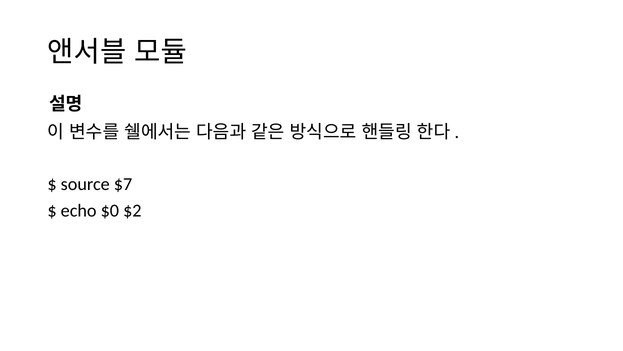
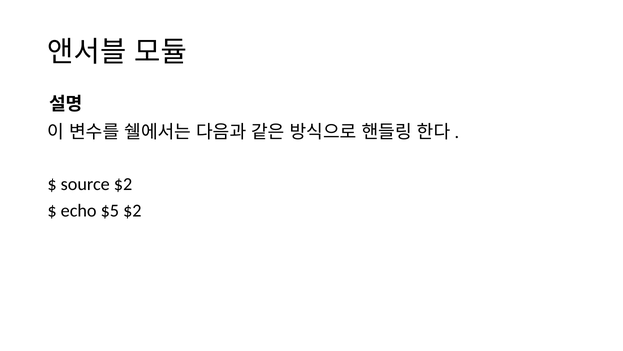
source $7: $7 -> $2
$0: $0 -> $5
